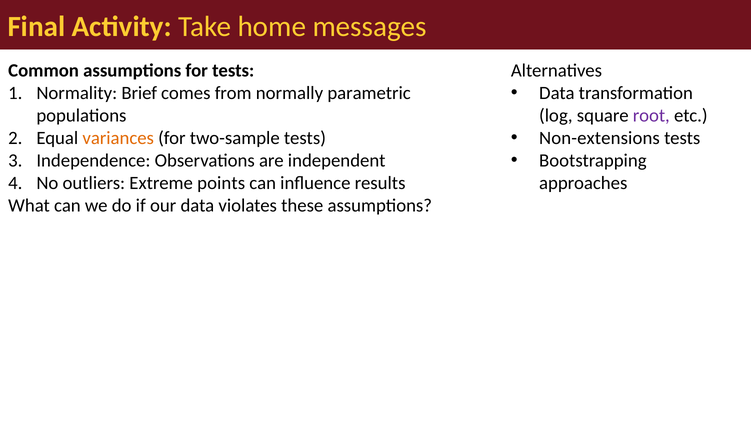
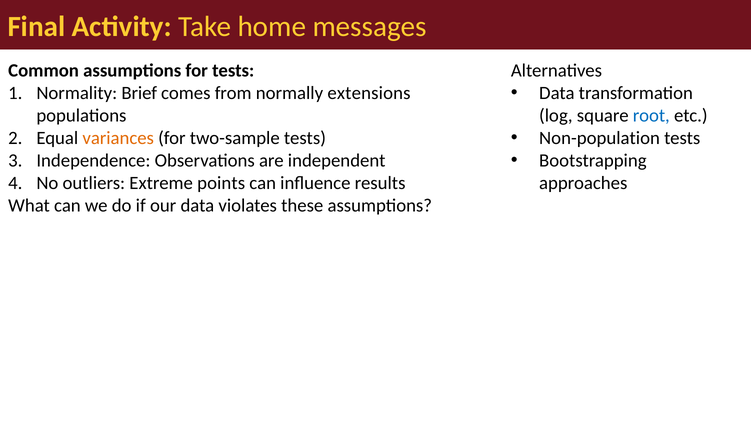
parametric: parametric -> extensions
root colour: purple -> blue
Non-extensions: Non-extensions -> Non-population
